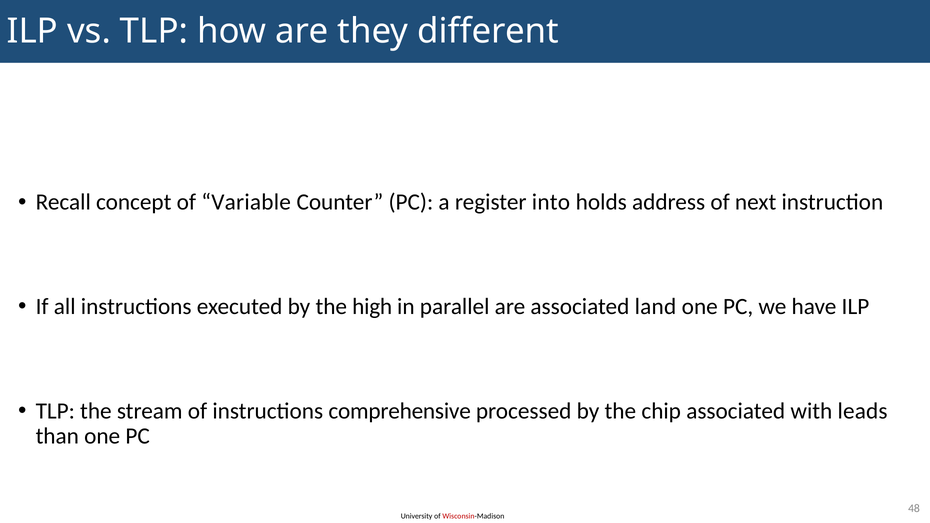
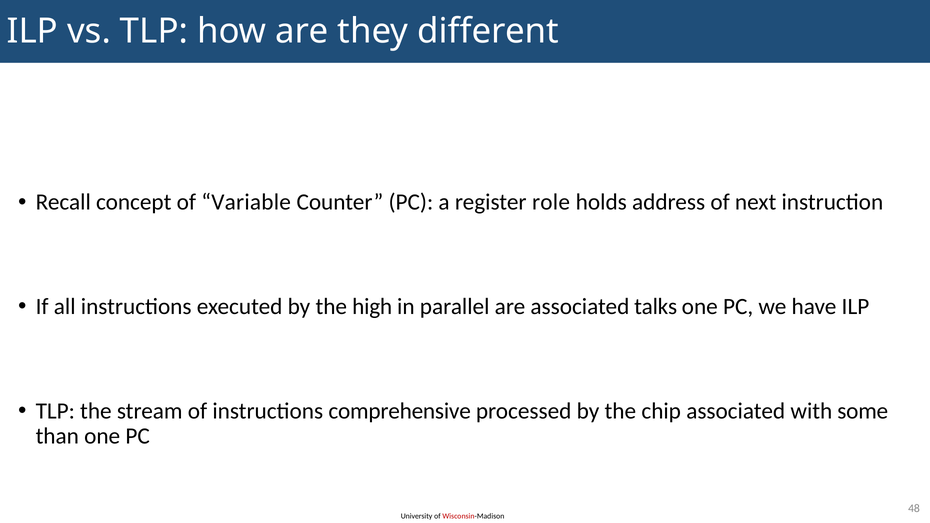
into: into -> role
land: land -> talks
leads: leads -> some
